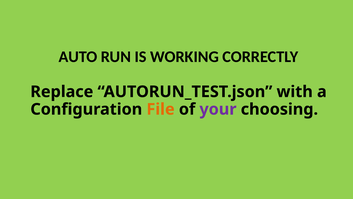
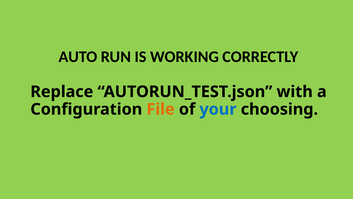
your colour: purple -> blue
